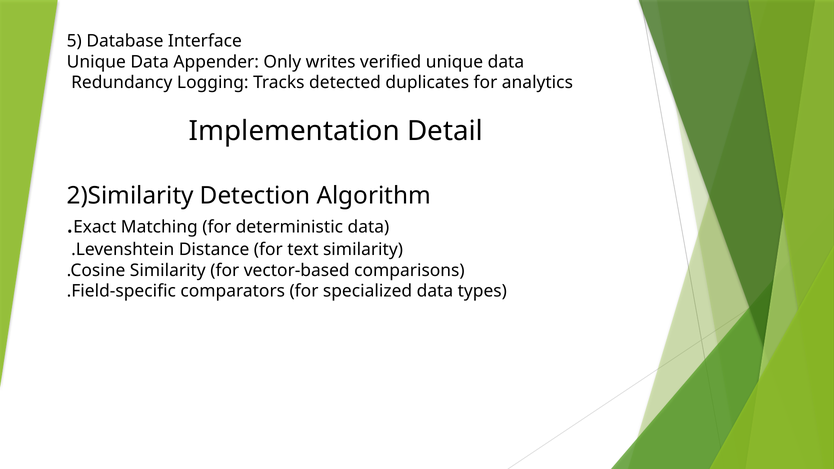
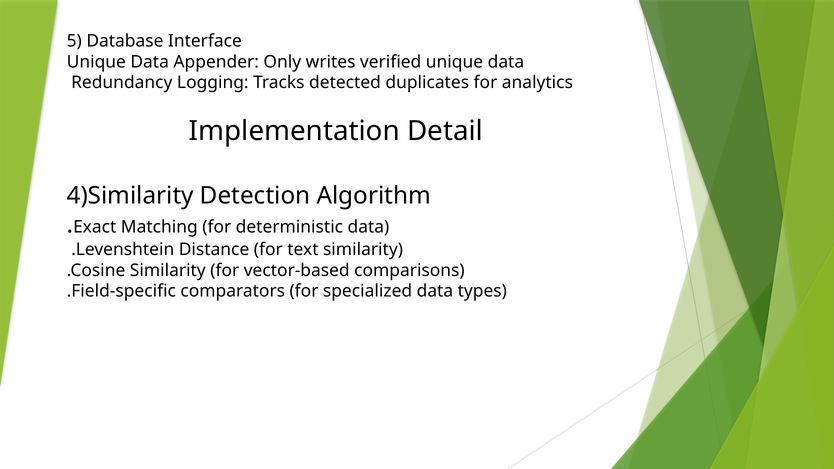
2)Similarity: 2)Similarity -> 4)Similarity
